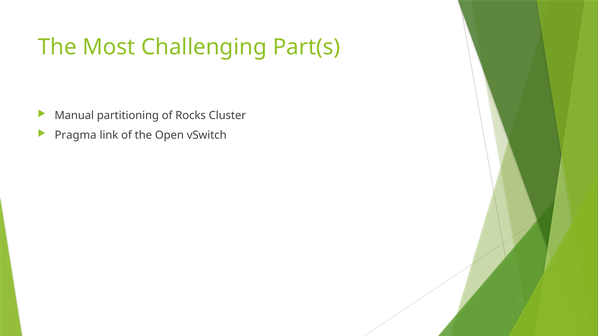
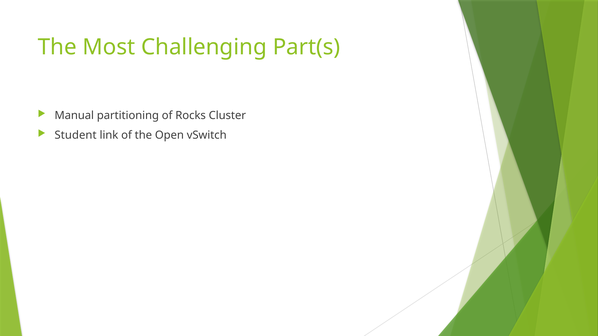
Pragma: Pragma -> Student
